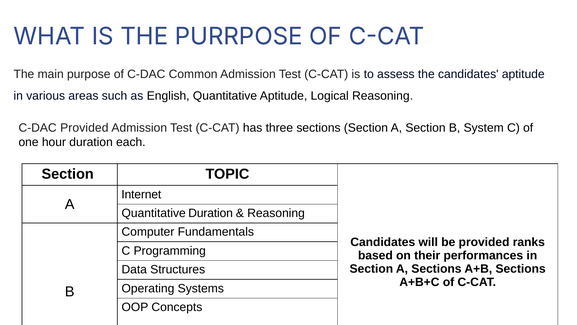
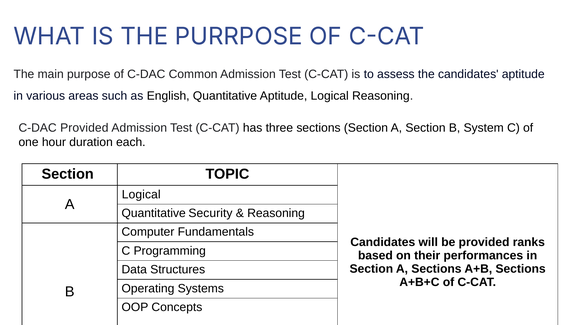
Internet at (141, 194): Internet -> Logical
Quantitative Duration: Duration -> Security
